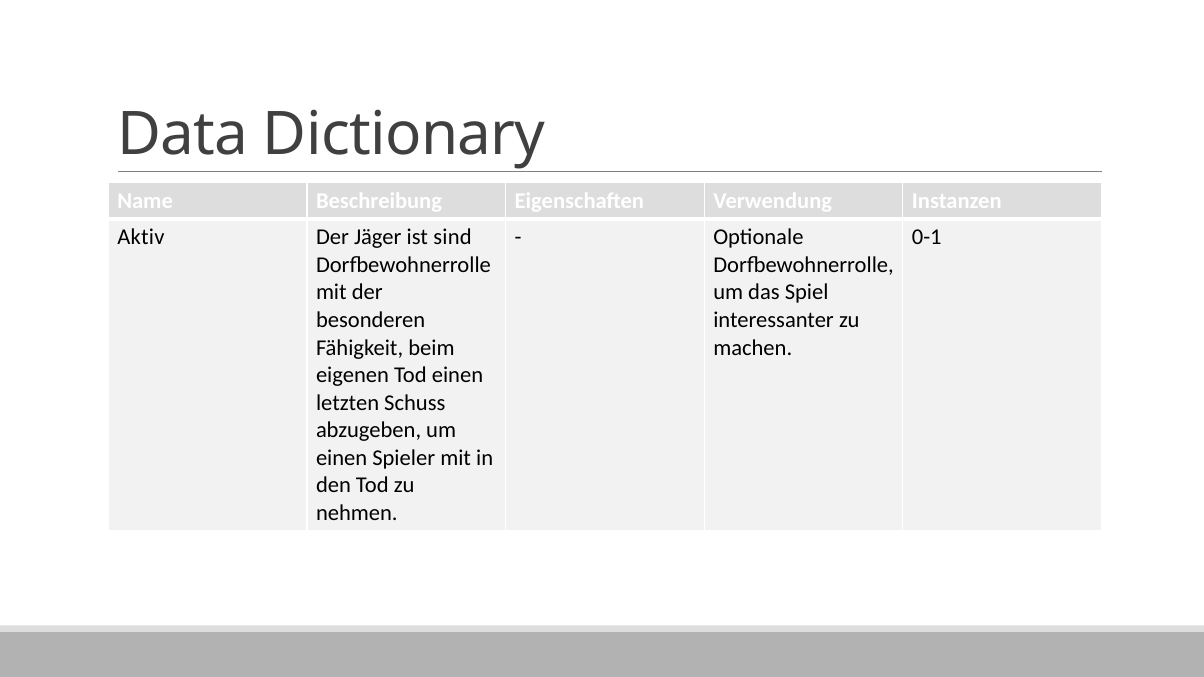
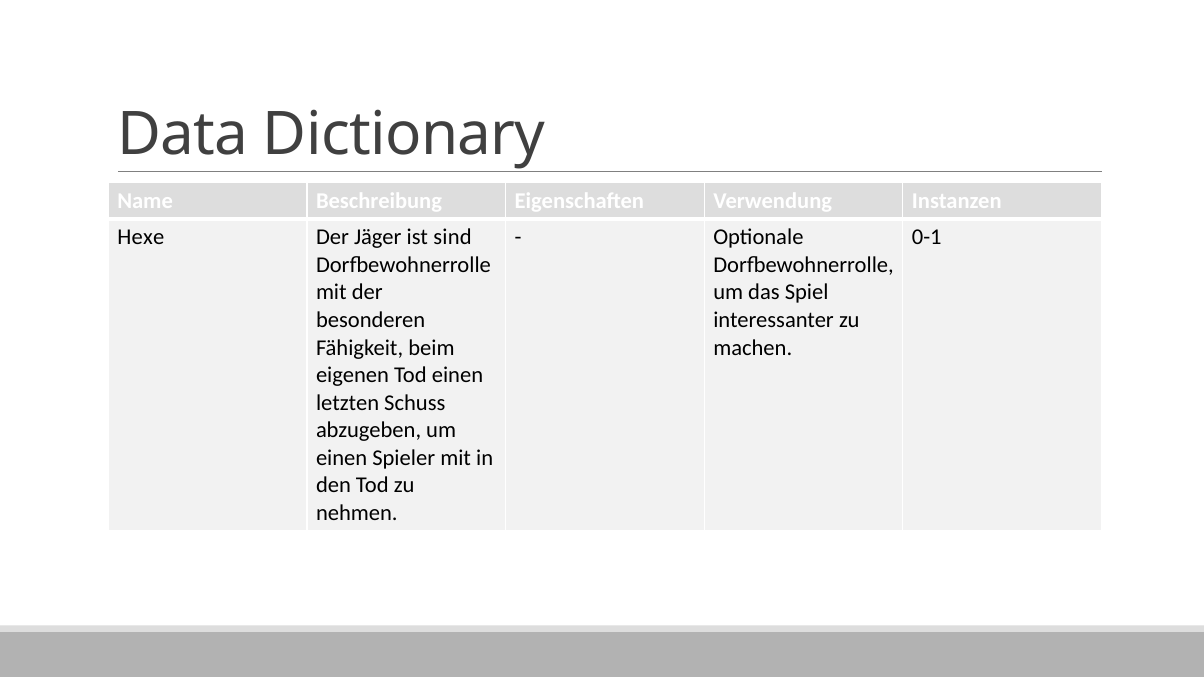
Aktiv: Aktiv -> Hexe
